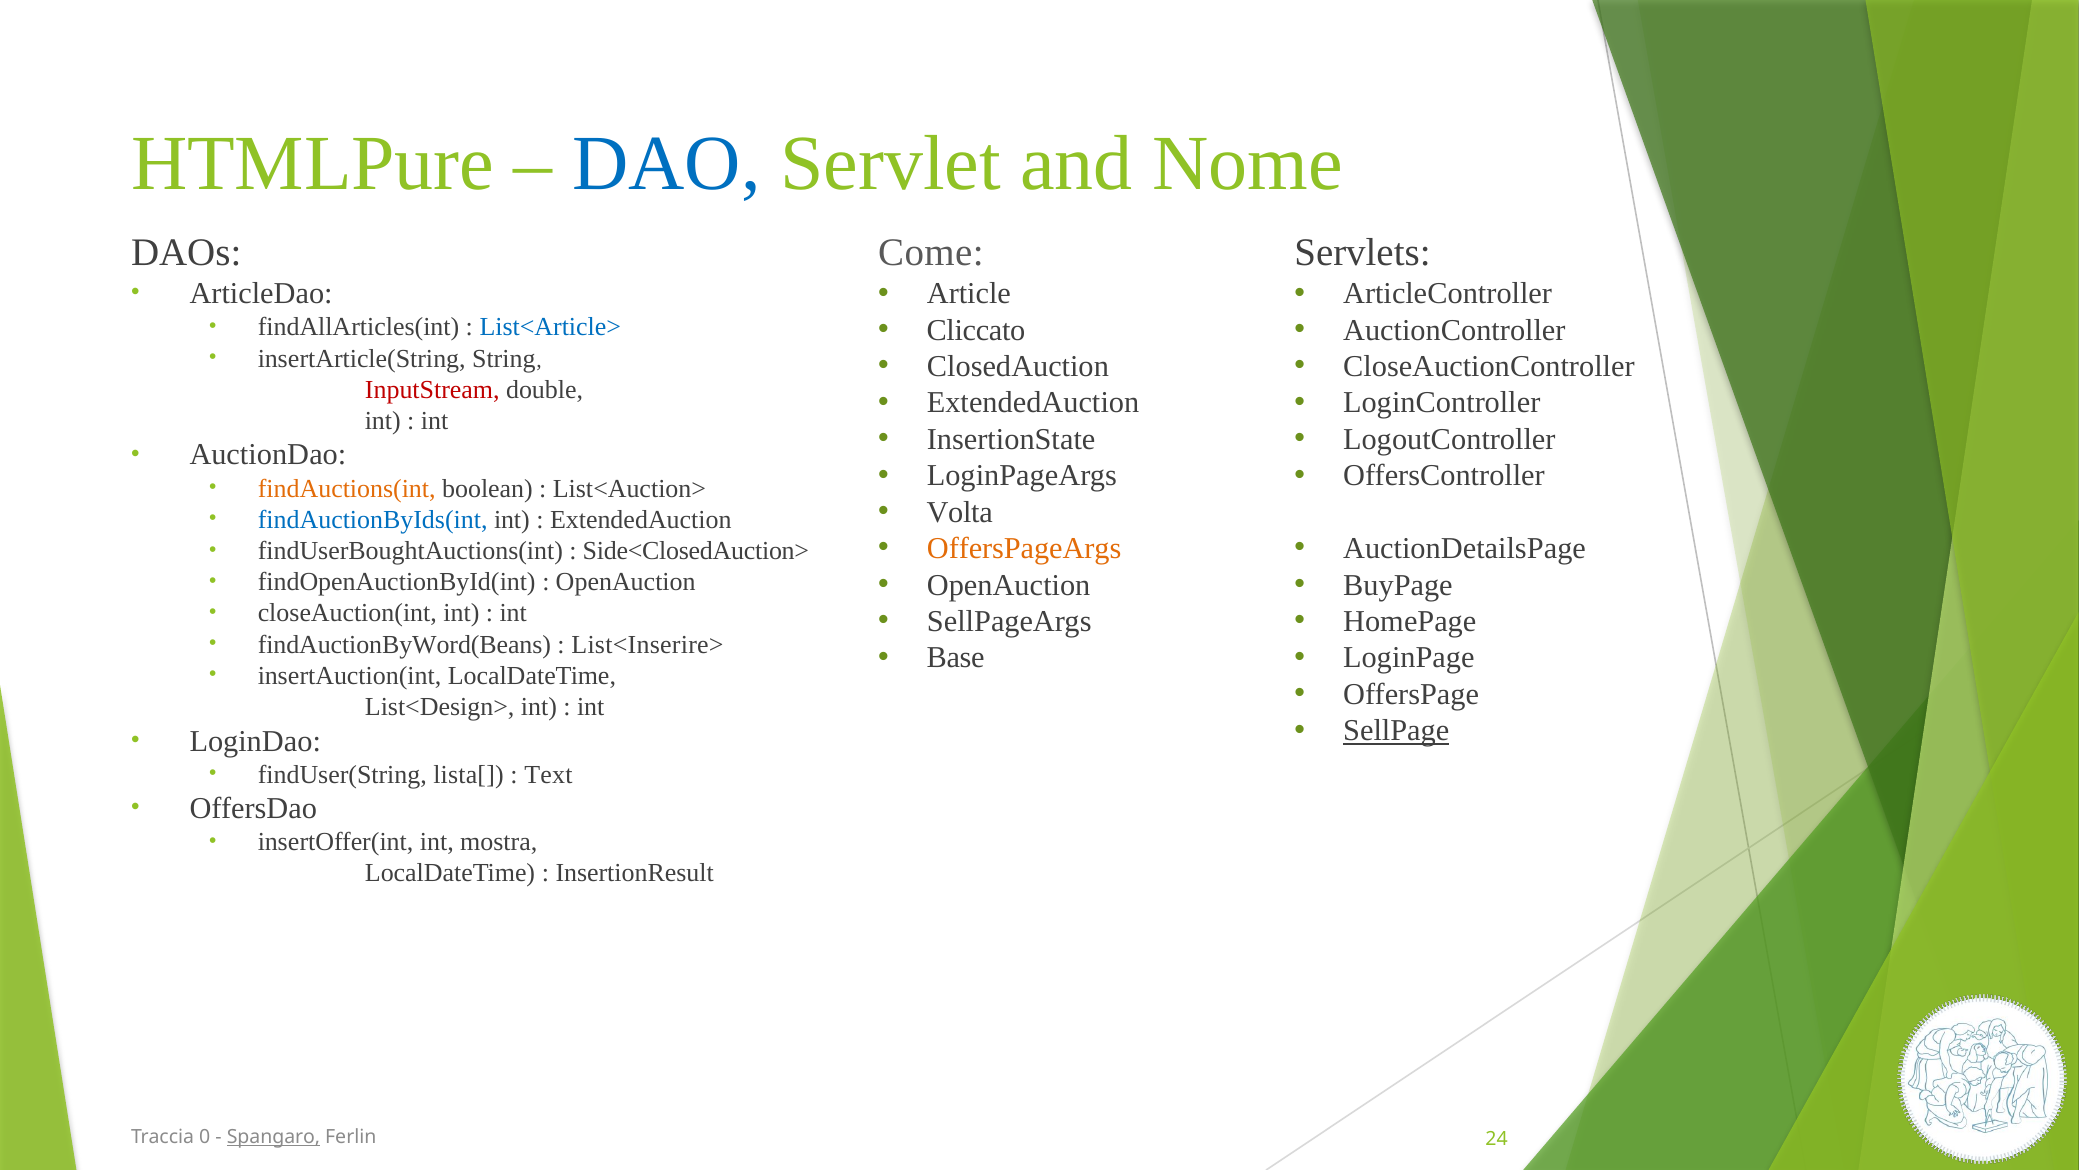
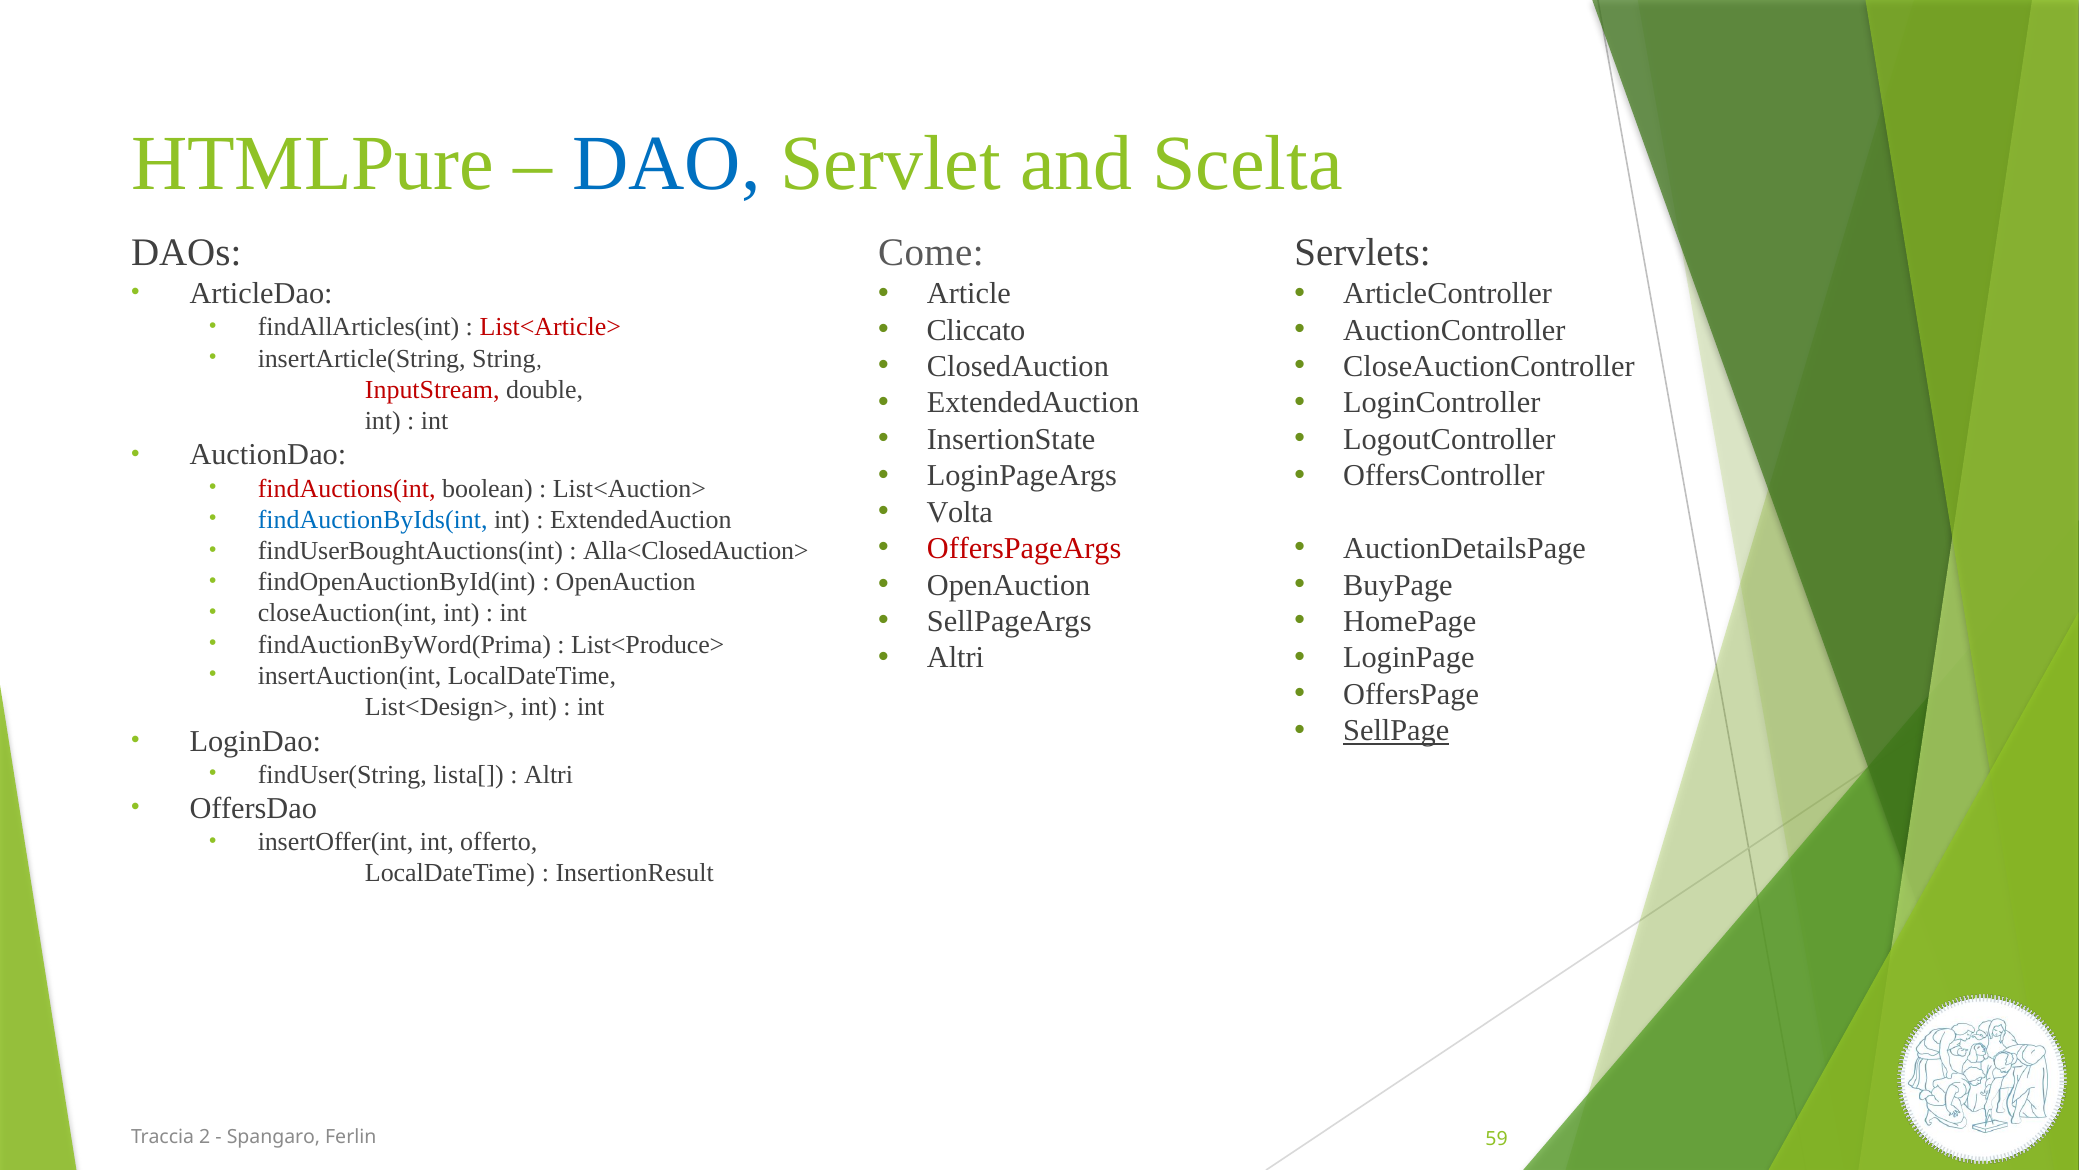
Nome: Nome -> Scelta
List<Article> colour: blue -> red
findAuctions(int colour: orange -> red
OffersPageArgs colour: orange -> red
Side<ClosedAuction>: Side<ClosedAuction> -> Alla<ClosedAuction>
findAuctionByWord(Beans: findAuctionByWord(Beans -> findAuctionByWord(Prima
List<Inserire>: List<Inserire> -> List<Produce>
Base at (956, 658): Base -> Altri
Text at (548, 774): Text -> Altri
mostra: mostra -> offerto
0: 0 -> 2
Spangaro underline: present -> none
24: 24 -> 59
